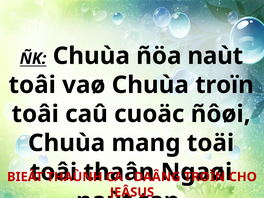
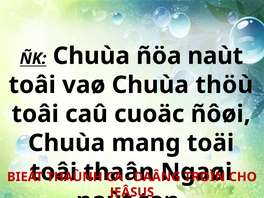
Chuùa troïn: troïn -> thöù
